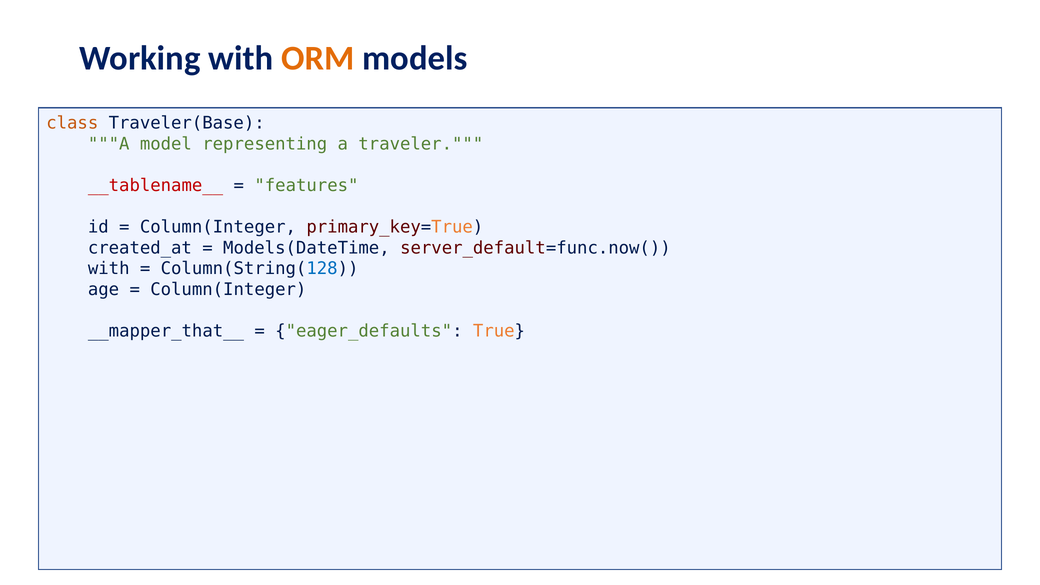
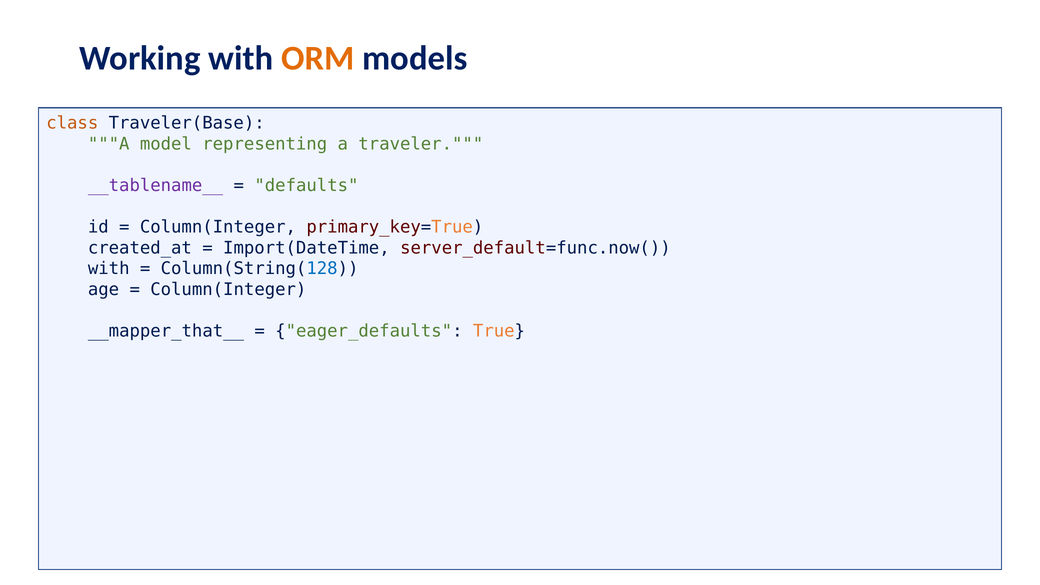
__tablename__ colour: red -> purple
features: features -> defaults
Models(DateTime: Models(DateTime -> Import(DateTime
